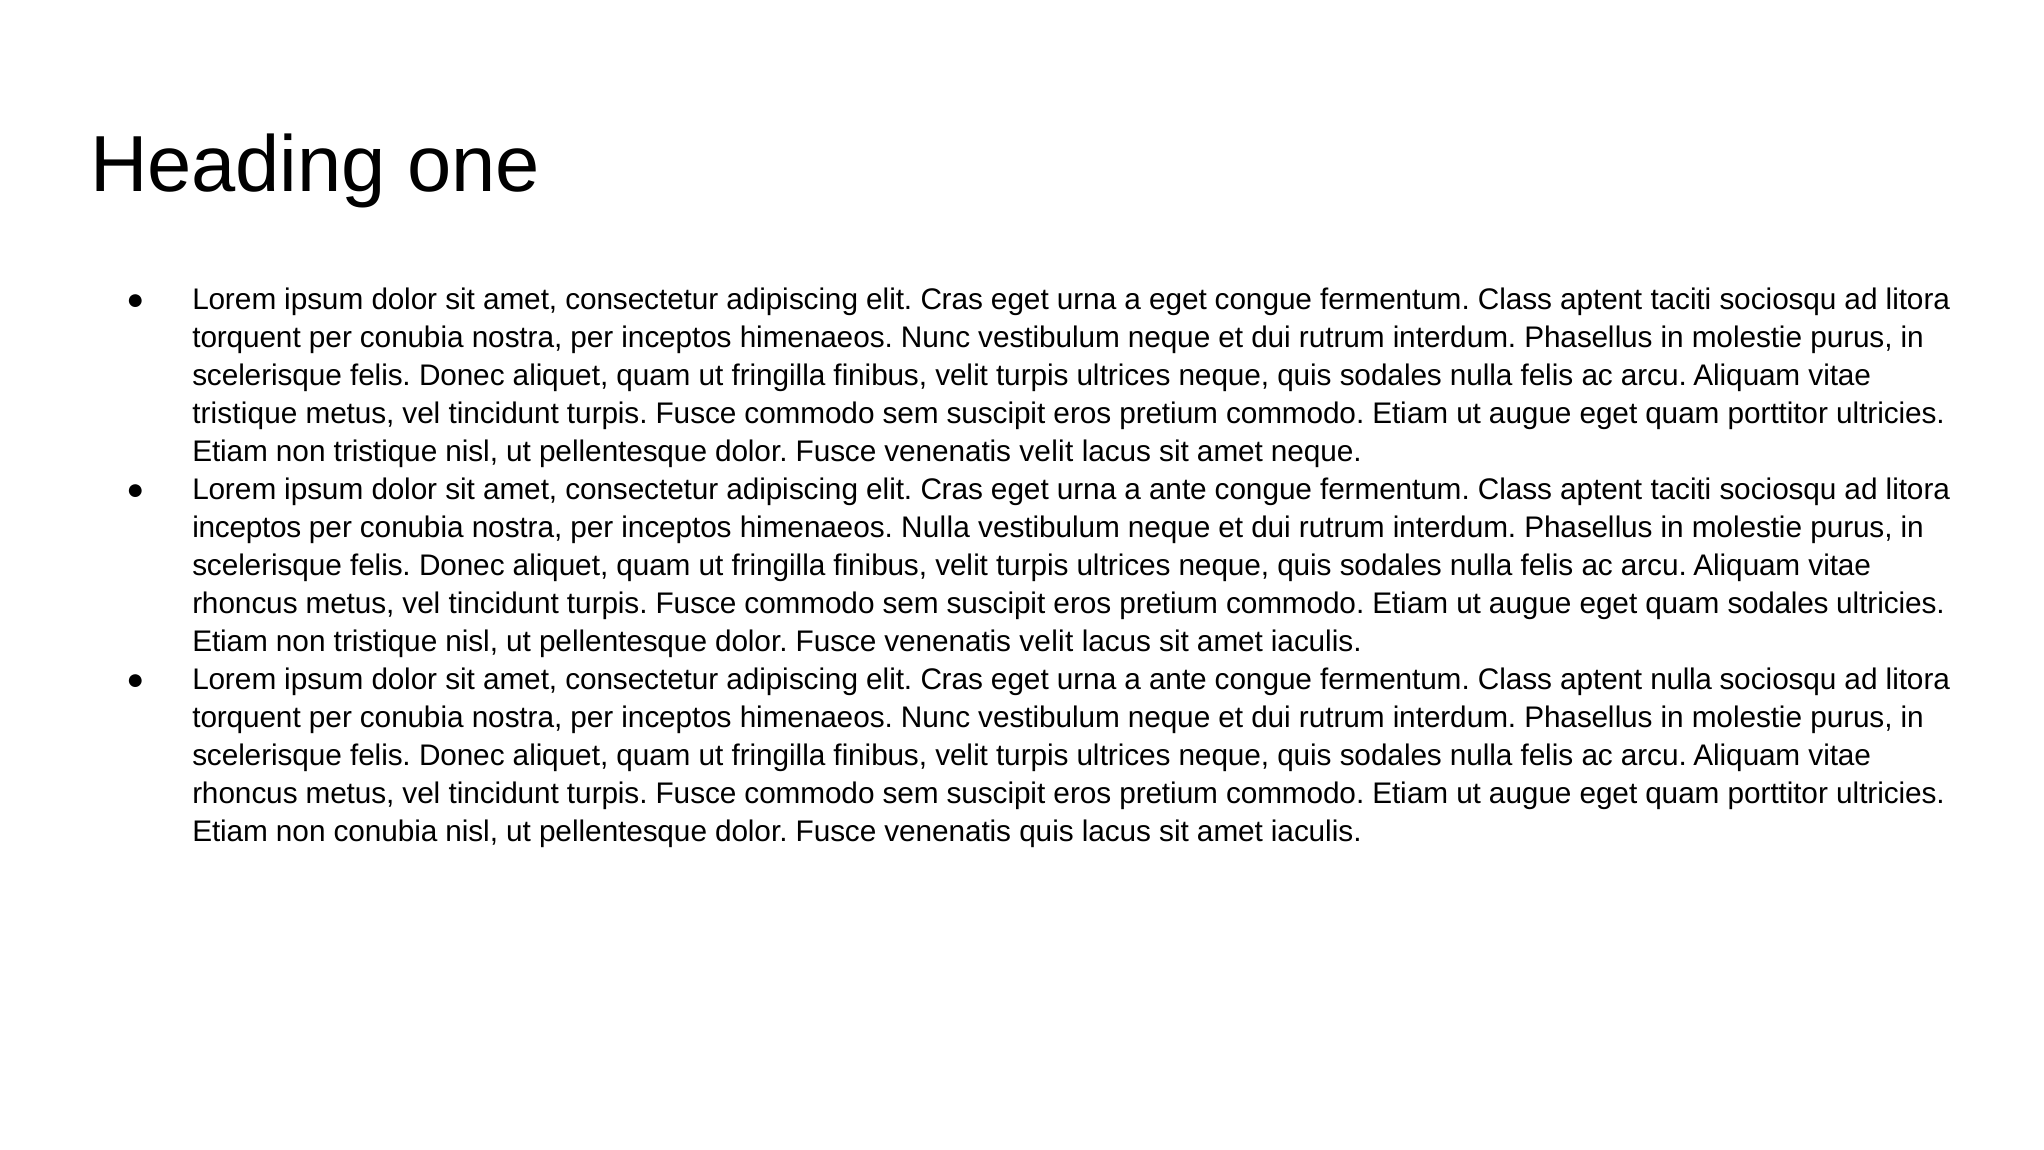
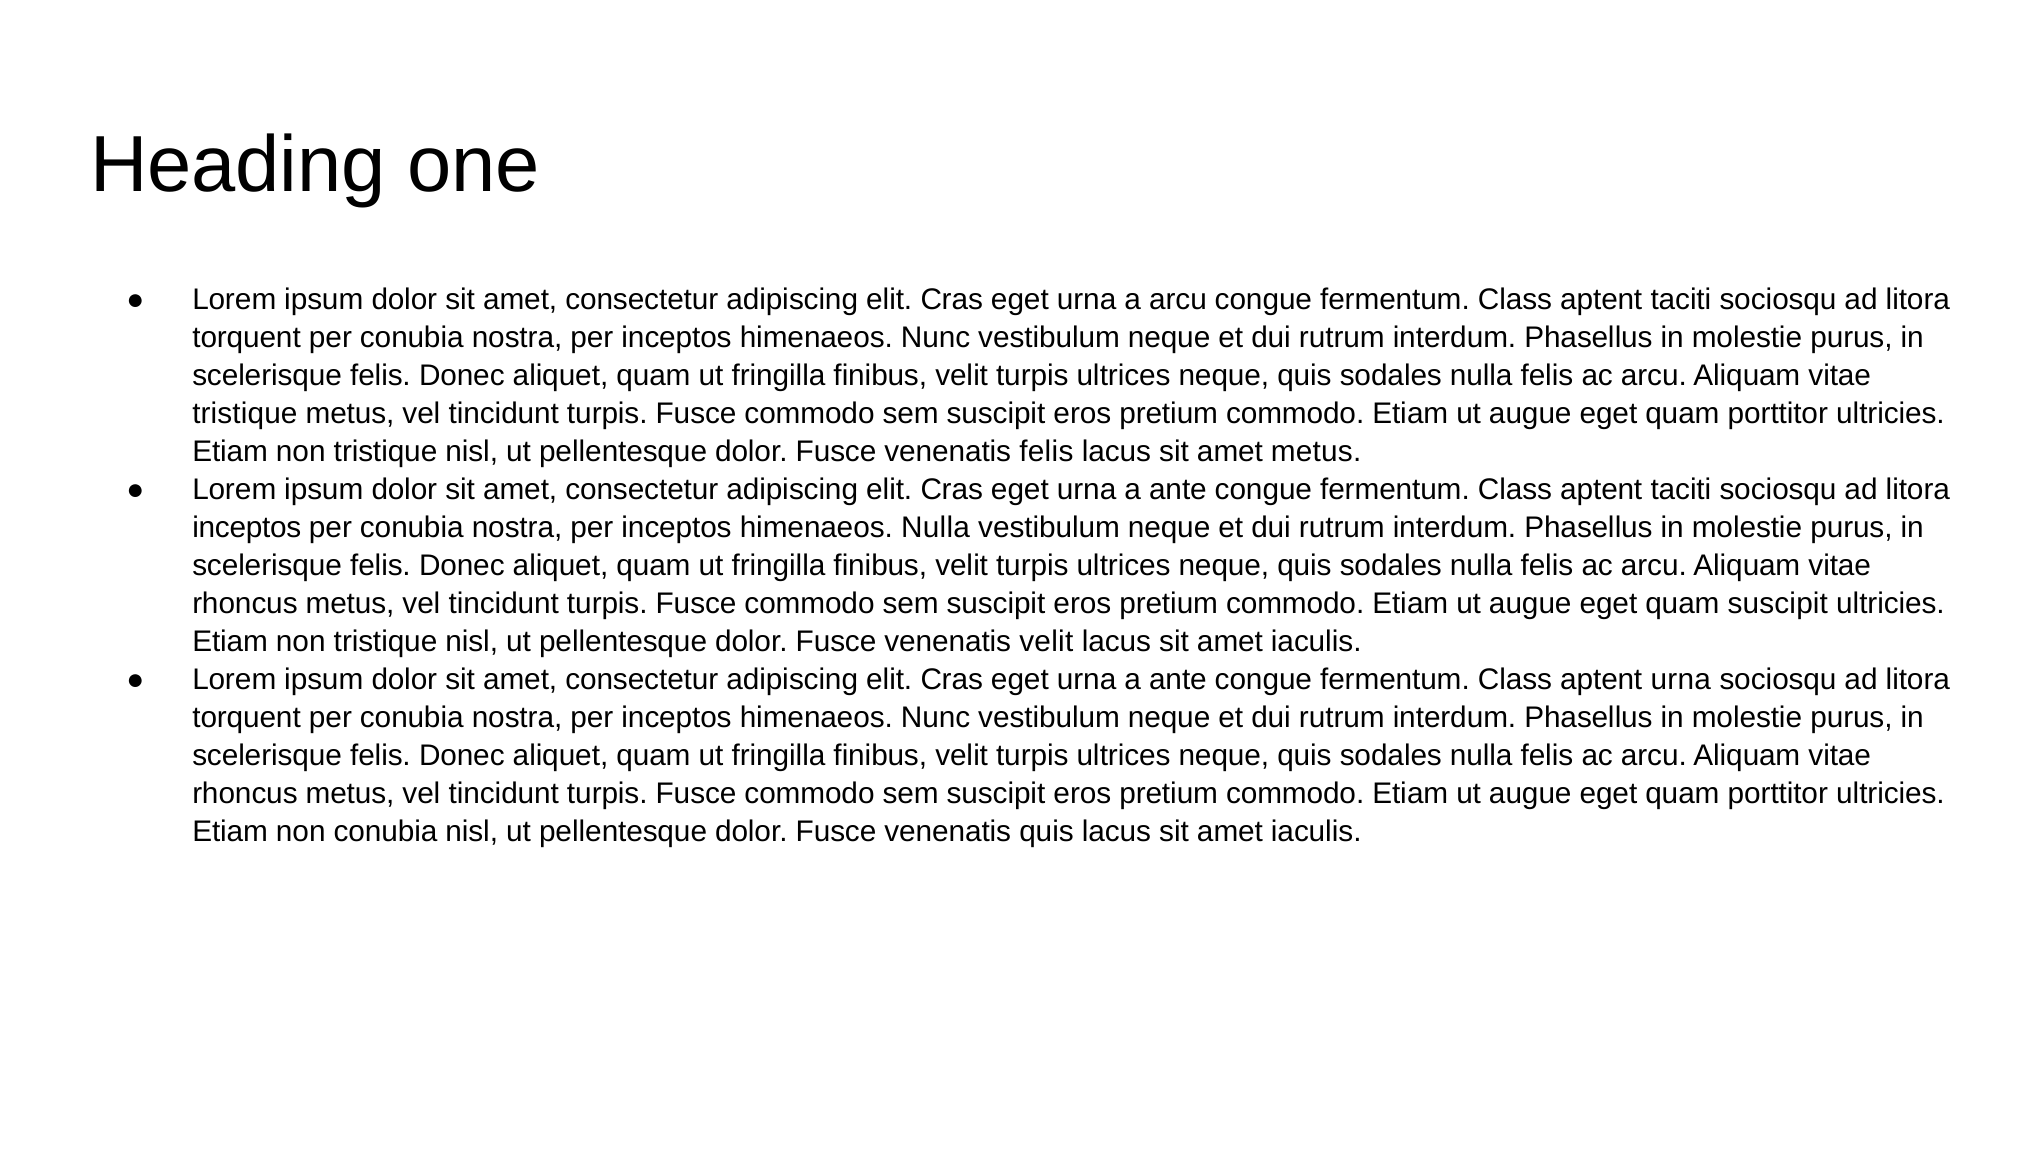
a eget: eget -> arcu
velit at (1046, 452): velit -> felis
amet neque: neque -> metus
quam sodales: sodales -> suscipit
aptent nulla: nulla -> urna
